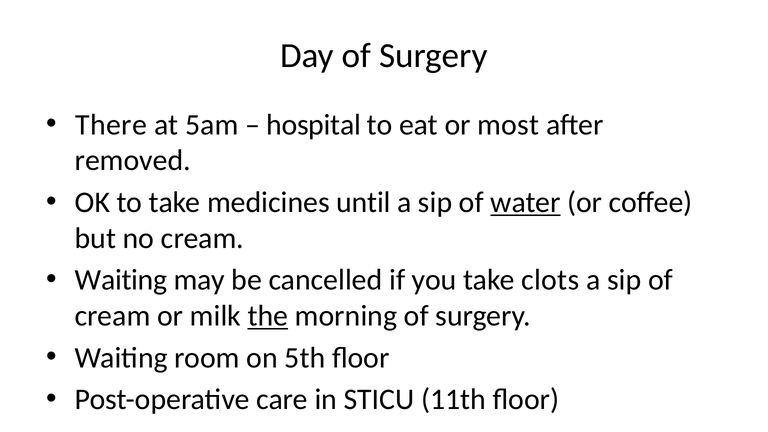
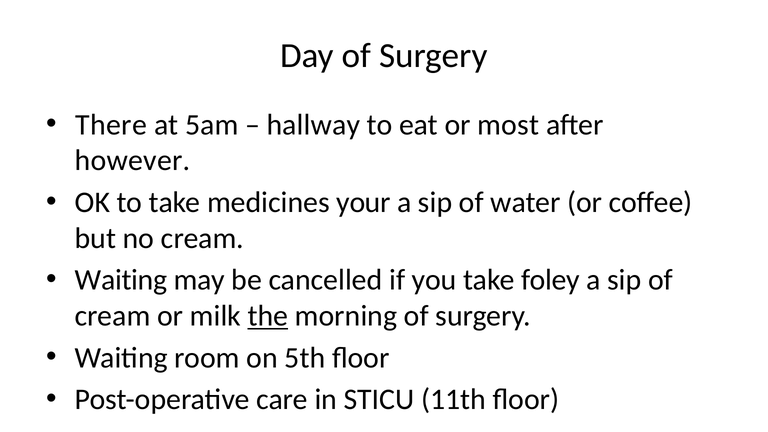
hospital: hospital -> hallway
removed: removed -> however
until: until -> your
water underline: present -> none
clots: clots -> foley
